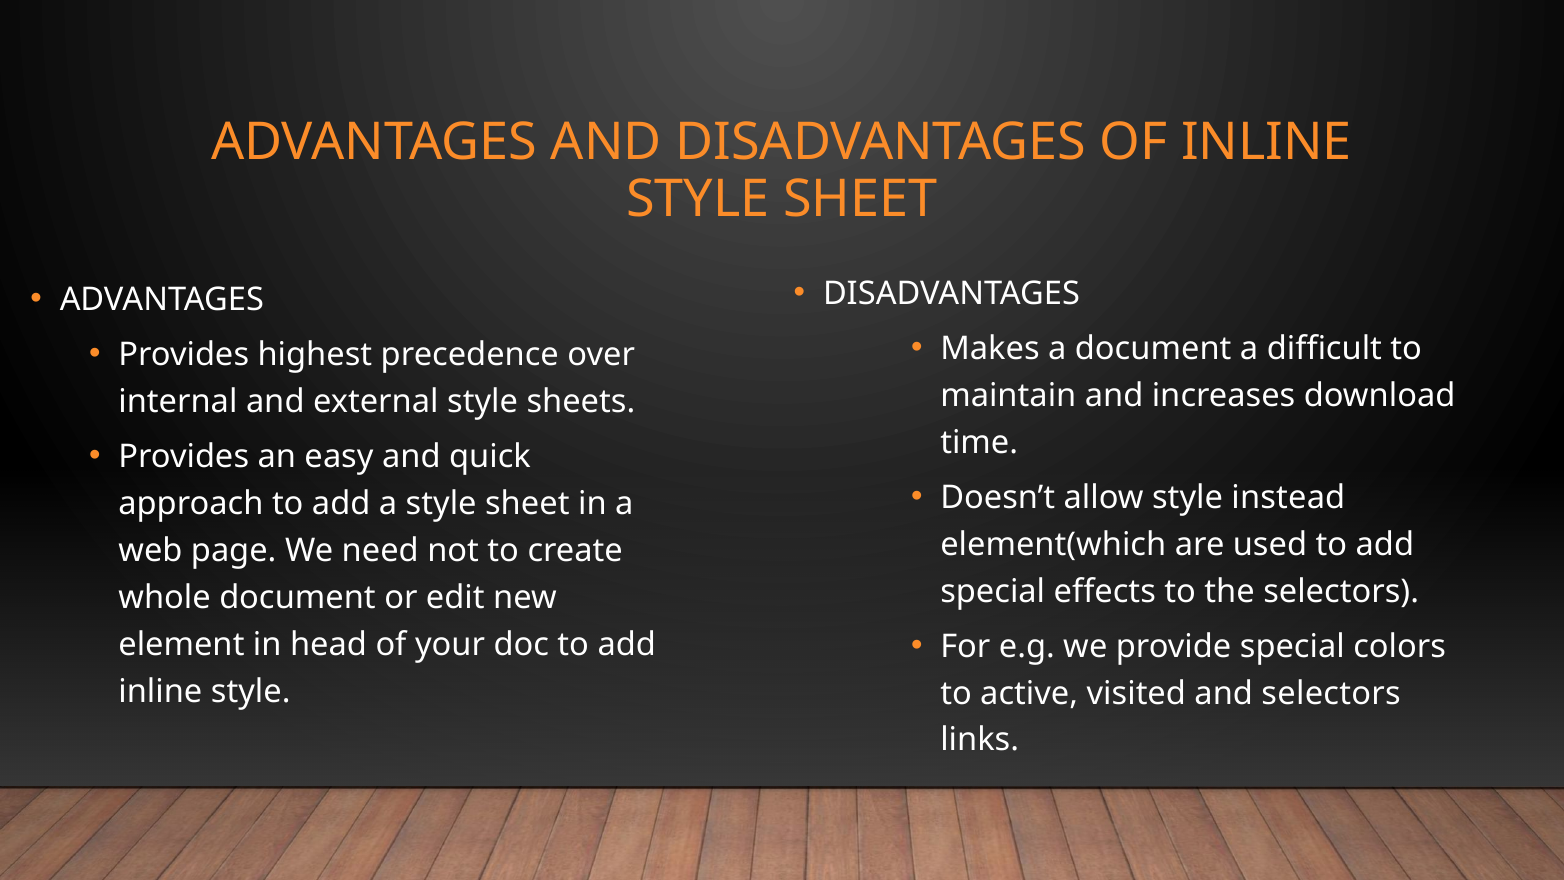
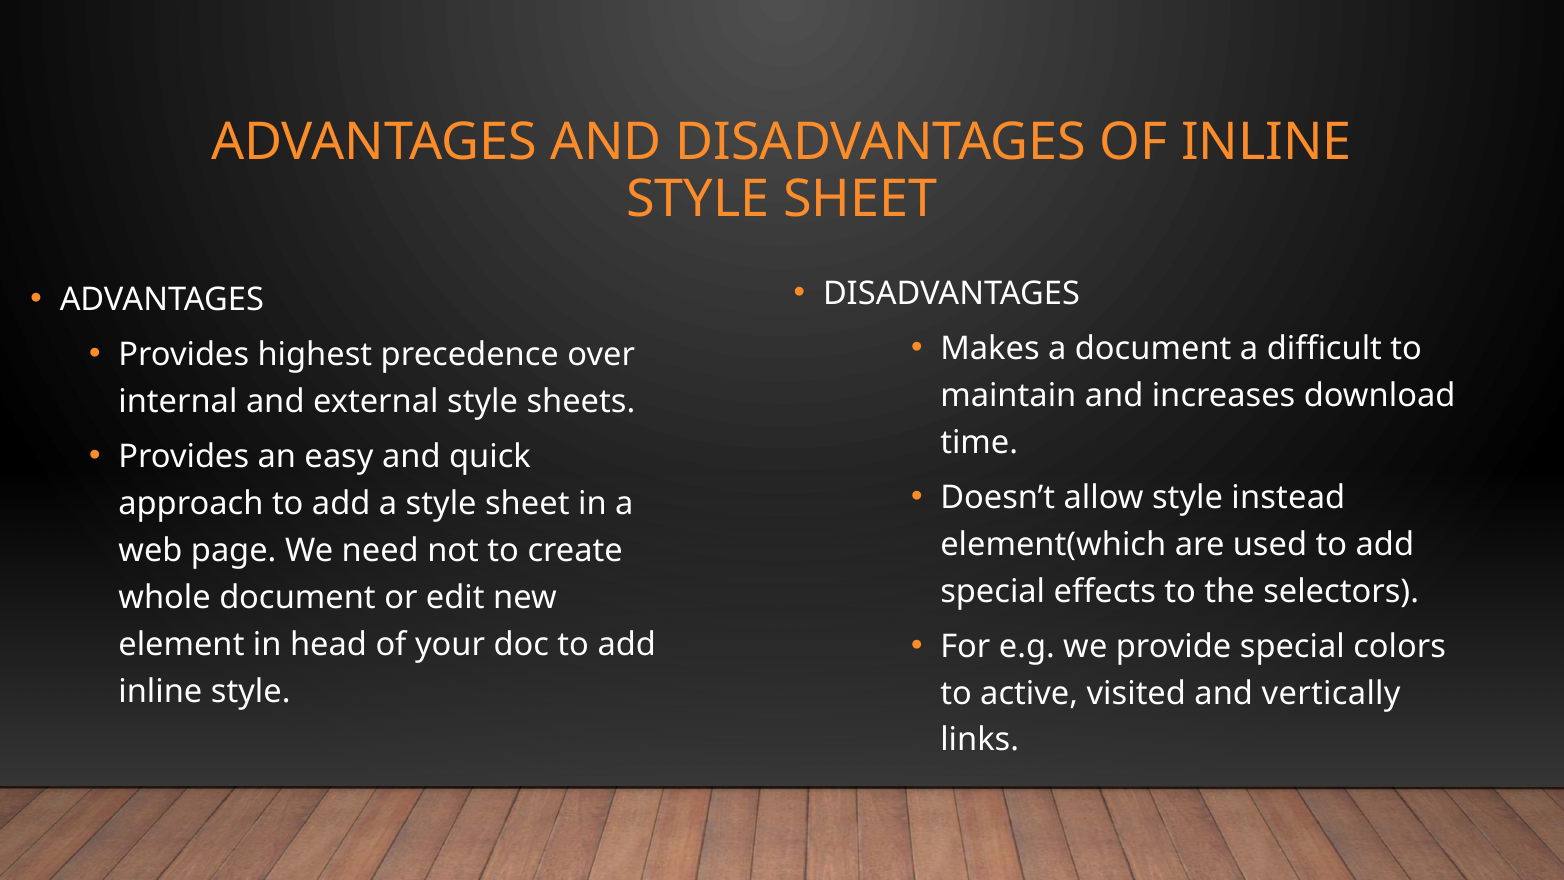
and selectors: selectors -> vertically
